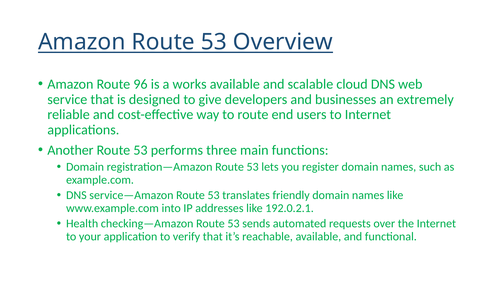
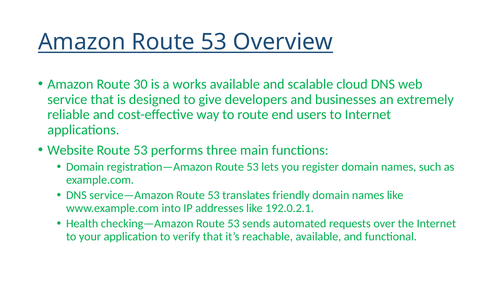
96: 96 -> 30
Another: Another -> Website
